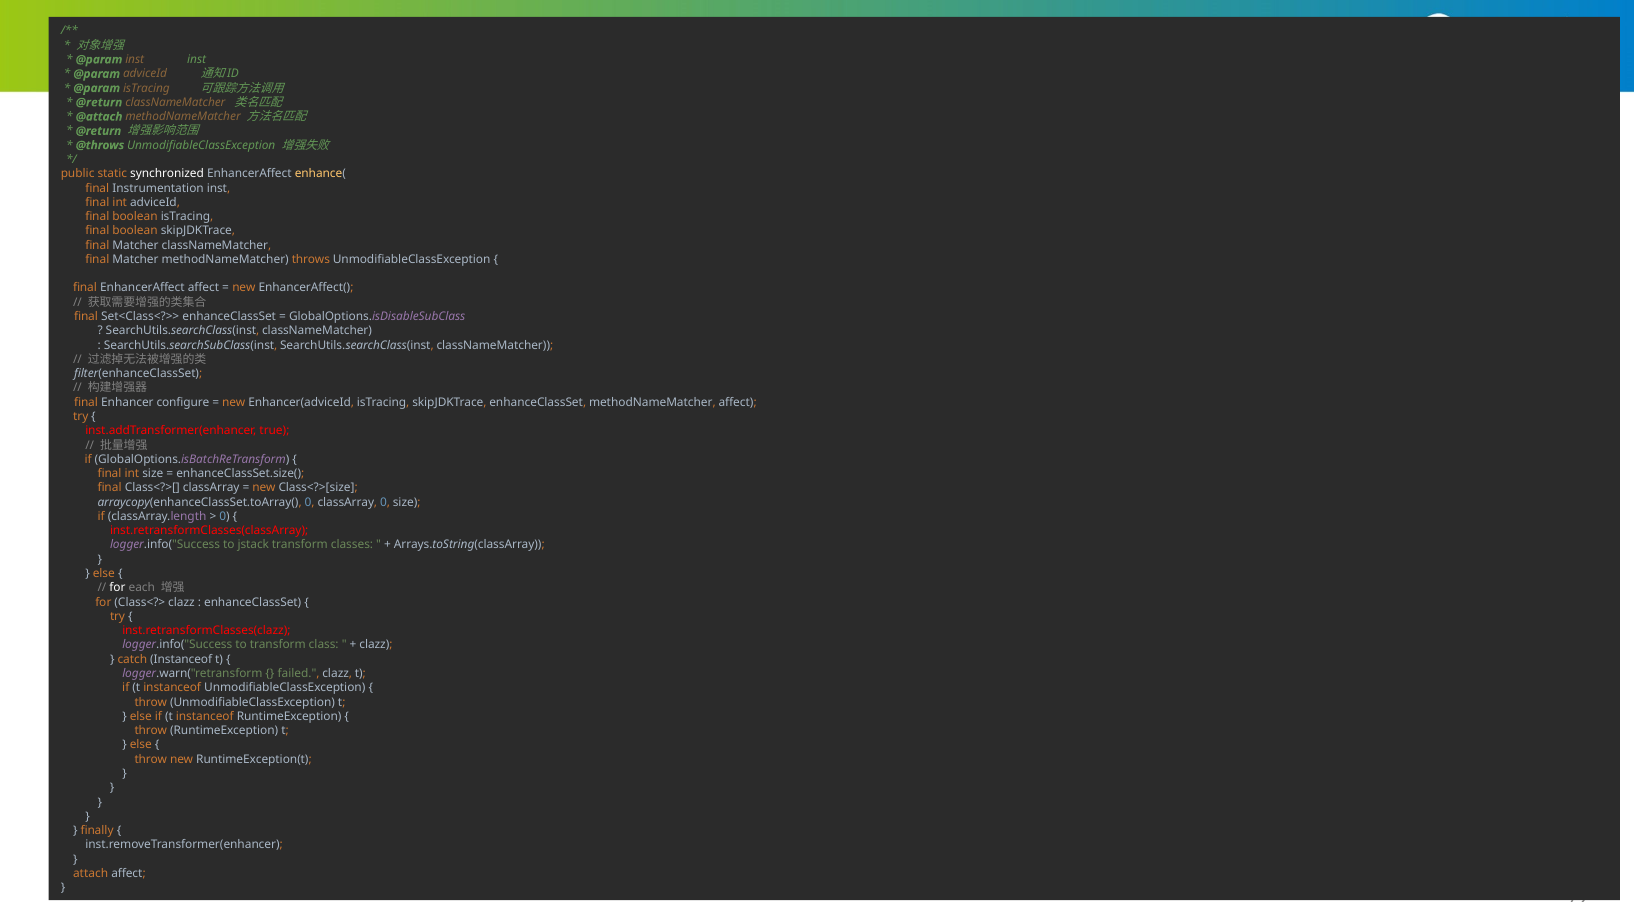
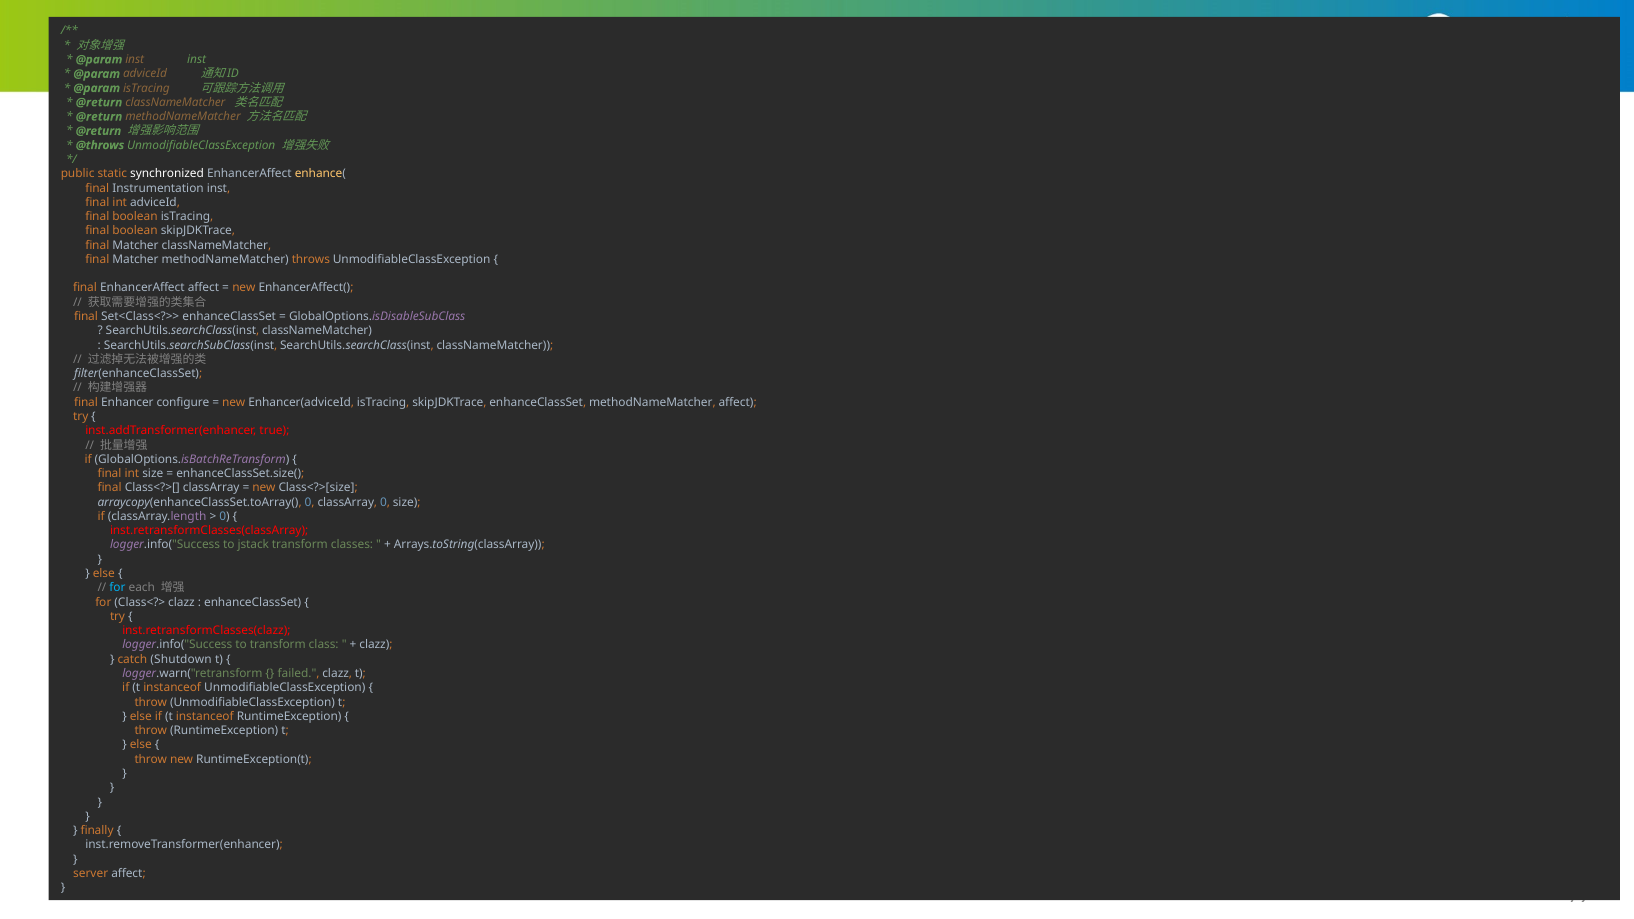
@attach at (99, 117): @attach -> @return
for at (117, 588) colour: white -> light blue
catch Instanceof: Instanceof -> Shutdown
attach: attach -> server
